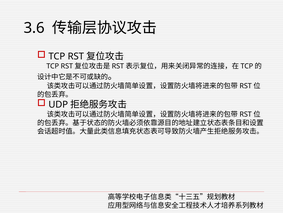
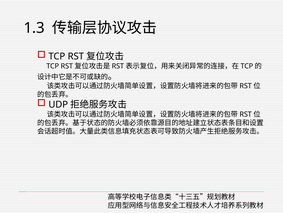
3.6: 3.6 -> 1.3
